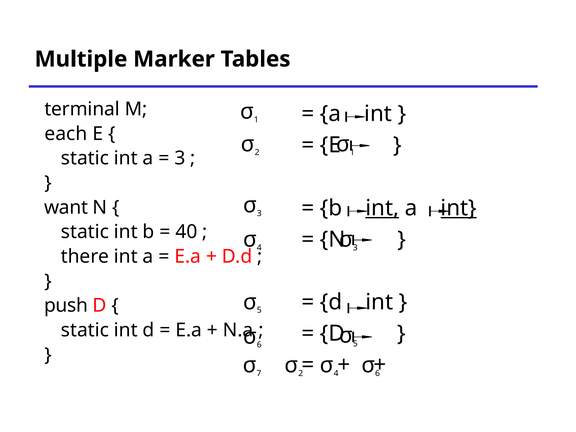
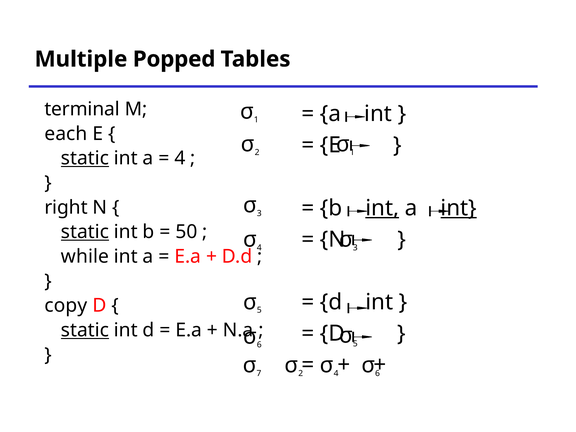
Marker: Marker -> Popped
static at (85, 158) underline: none -> present
3 at (180, 158): 3 -> 4
want: want -> right
static at (85, 232) underline: none -> present
40: 40 -> 50
there: there -> while
push: push -> copy
static at (85, 330) underline: none -> present
